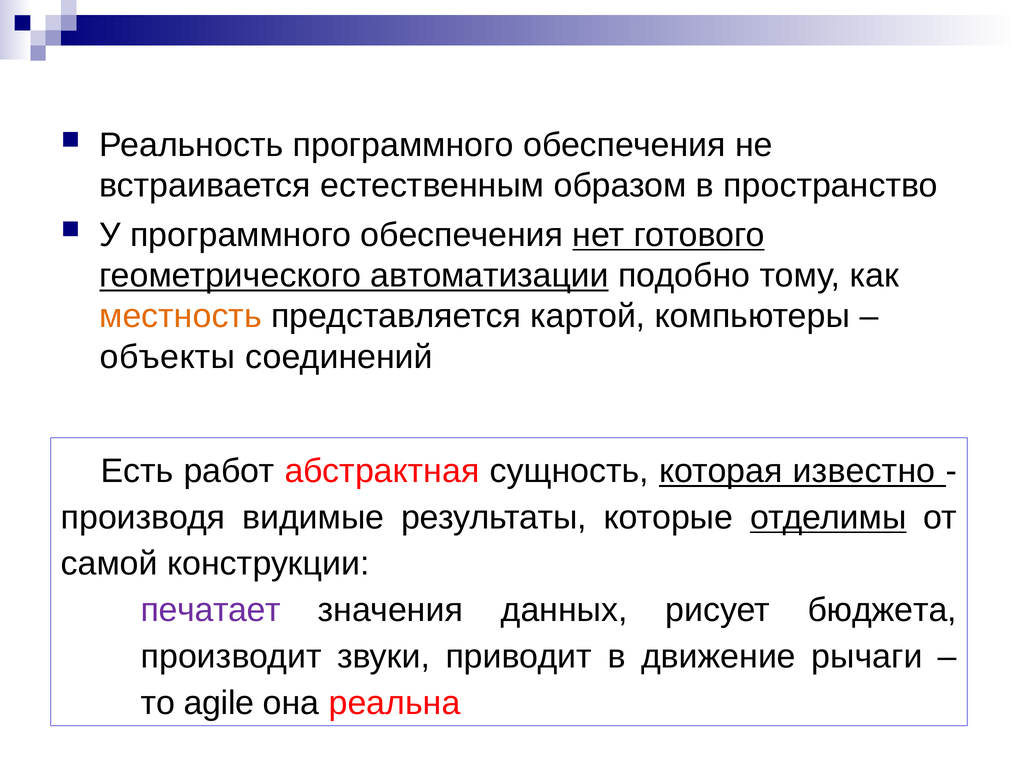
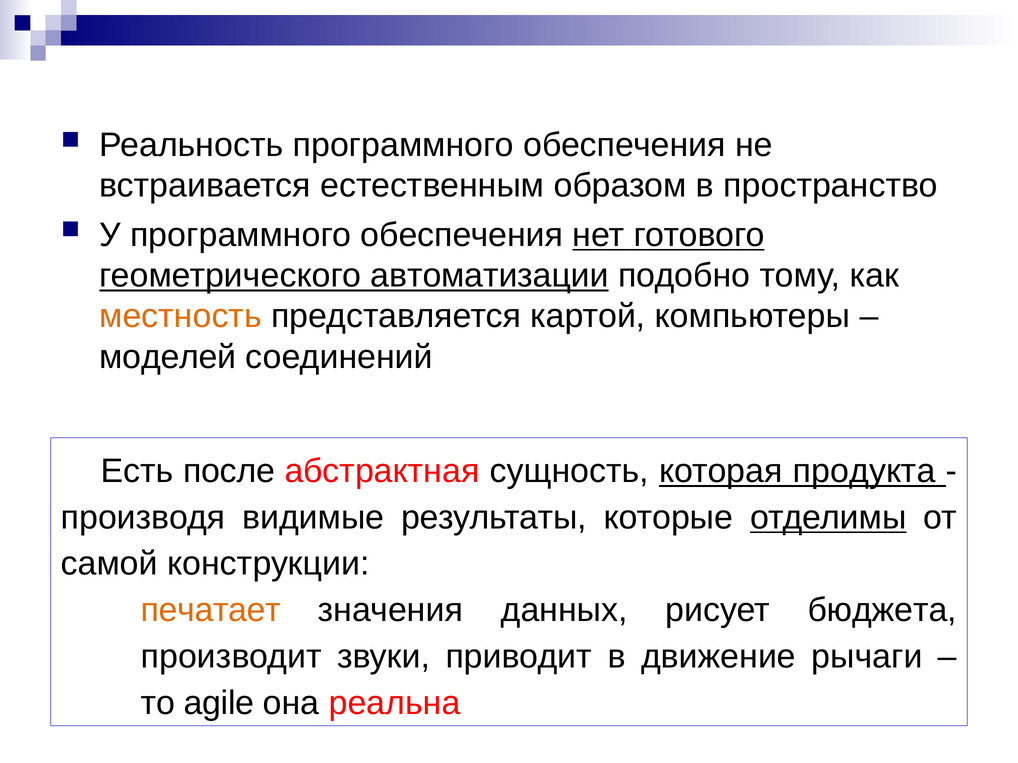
объекты: объекты -> моделей
работ: работ -> после
известно: известно -> продукта
печатает colour: purple -> orange
